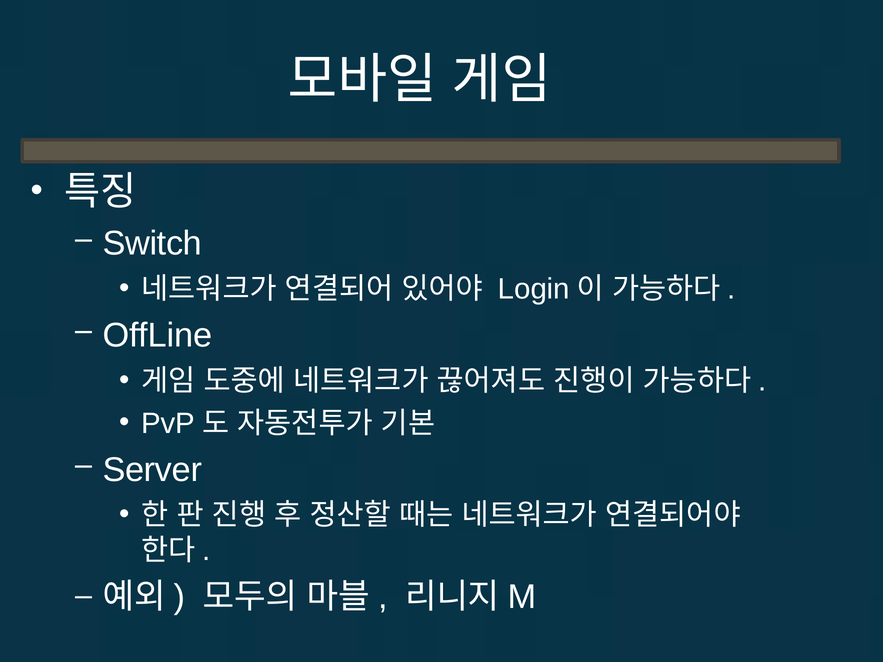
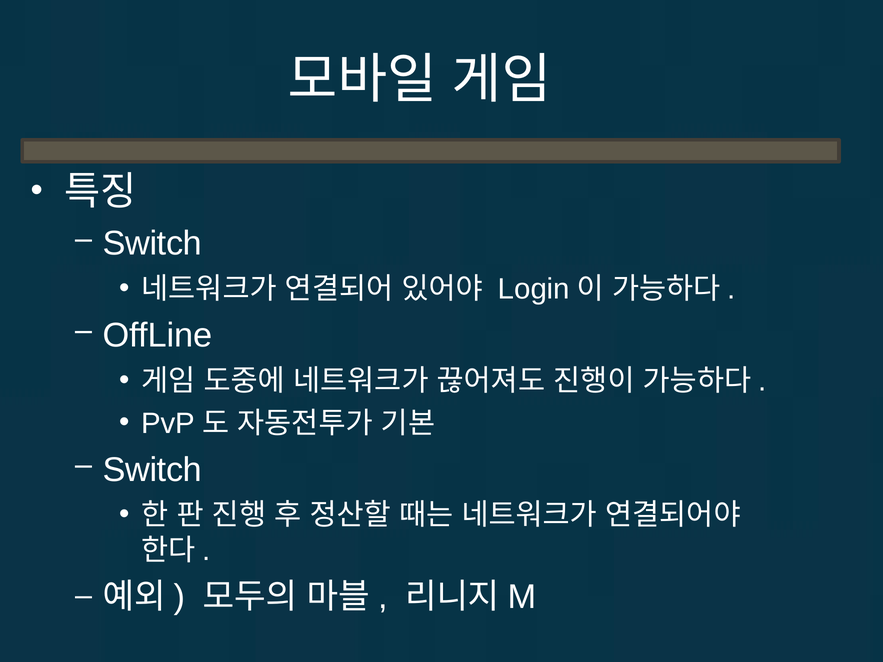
Server at (152, 470): Server -> Switch
